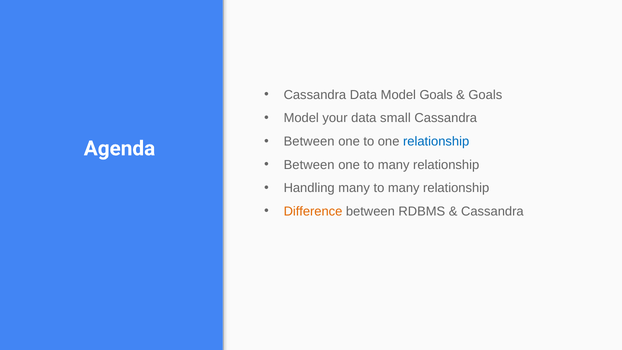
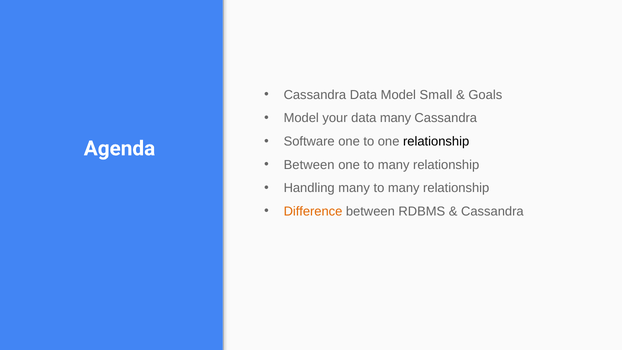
Model Goals: Goals -> Small
data small: small -> many
Between at (309, 141): Between -> Software
relationship at (436, 141) colour: blue -> black
